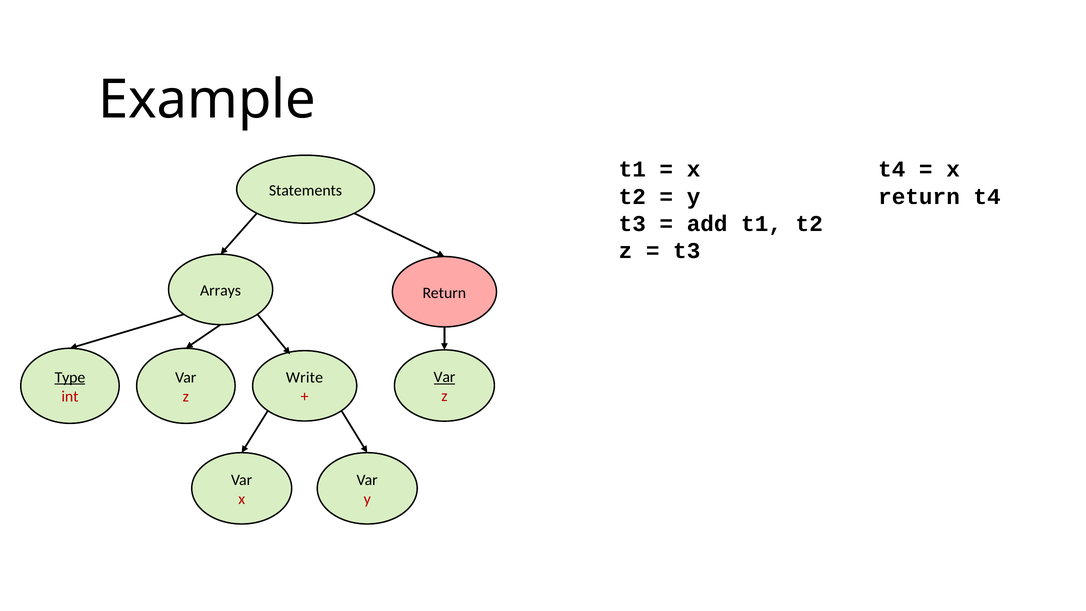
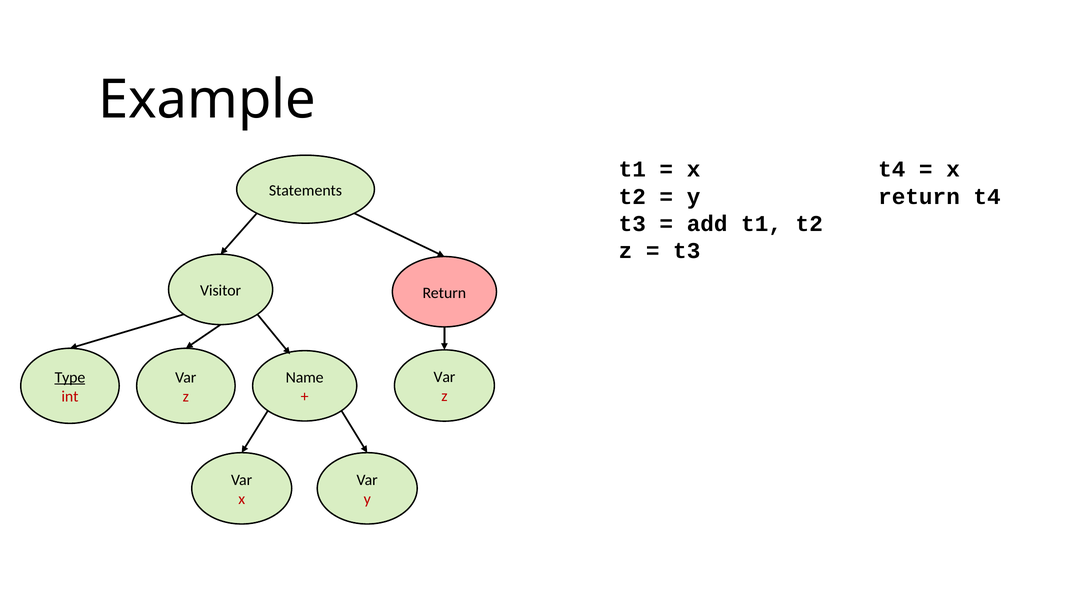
Arrays: Arrays -> Visitor
Var at (444, 377) underline: present -> none
Write: Write -> Name
